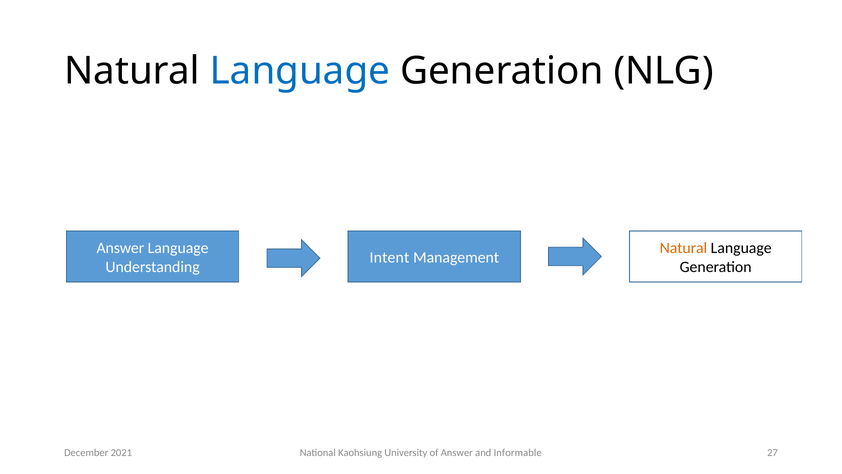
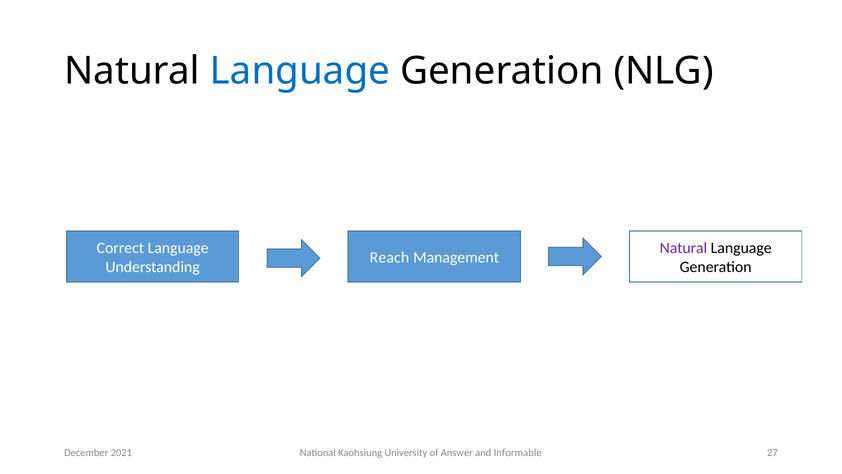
Answer at (120, 248): Answer -> Correct
Natural at (683, 248) colour: orange -> purple
Intent: Intent -> Reach
